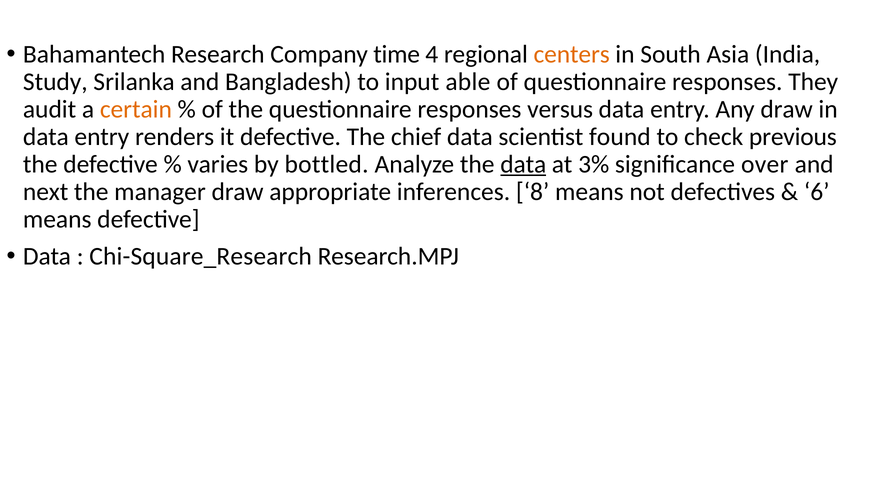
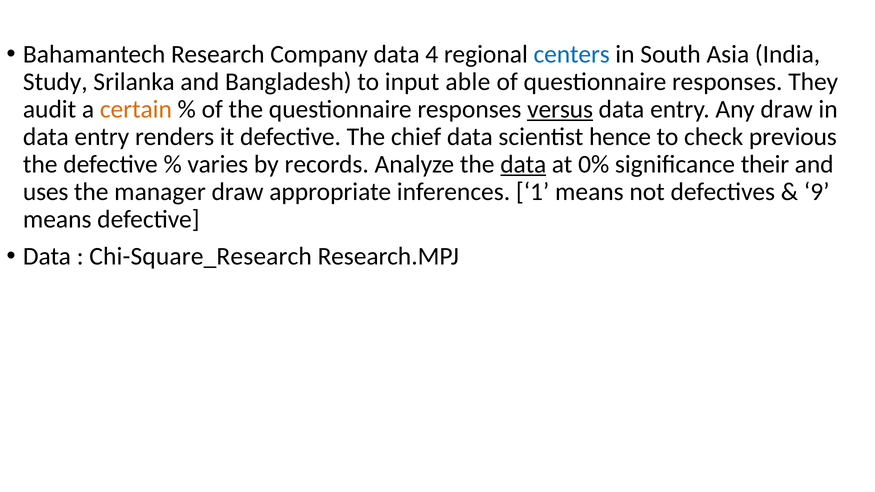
Company time: time -> data
centers colour: orange -> blue
versus underline: none -> present
found: found -> hence
bottled: bottled -> records
3%: 3% -> 0%
over: over -> their
next: next -> uses
8: 8 -> 1
6: 6 -> 9
